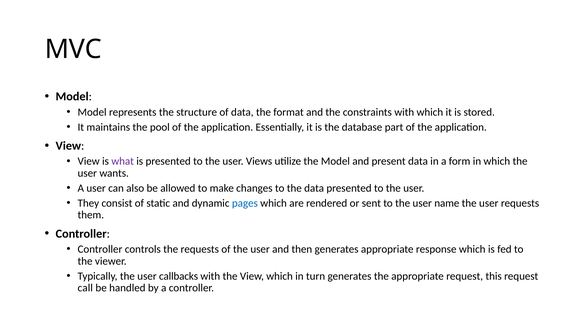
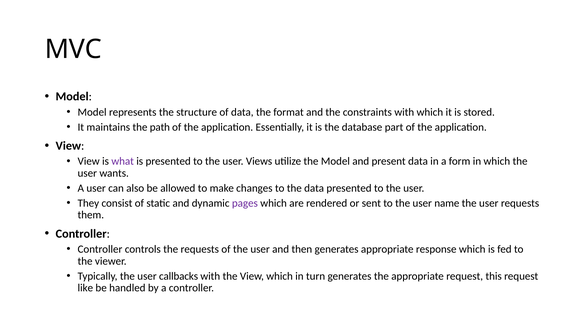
pool: pool -> path
pages colour: blue -> purple
call: call -> like
